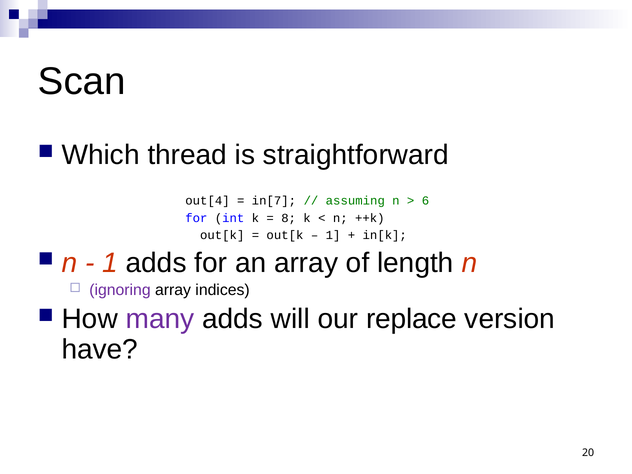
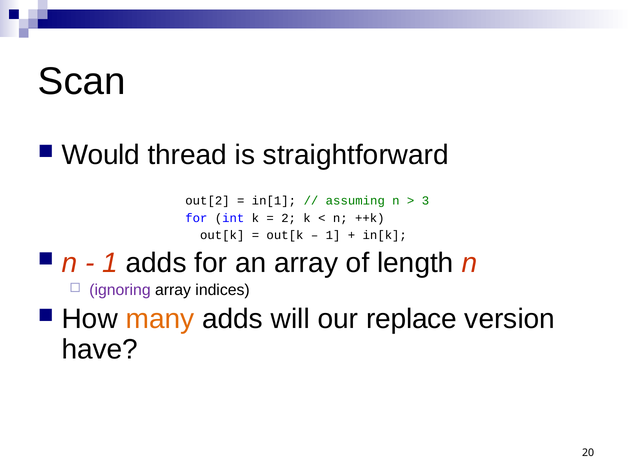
Which: Which -> Would
out[4: out[4 -> out[2
in[7: in[7 -> in[1
6: 6 -> 3
8: 8 -> 2
many colour: purple -> orange
